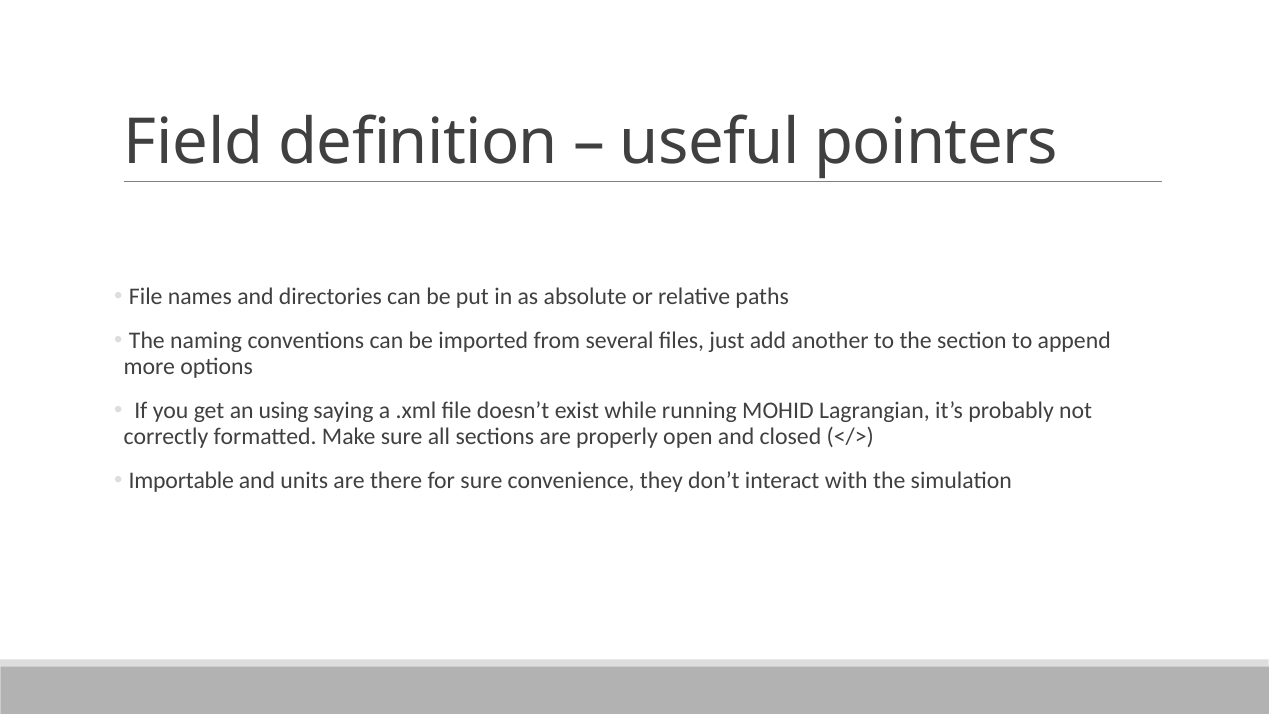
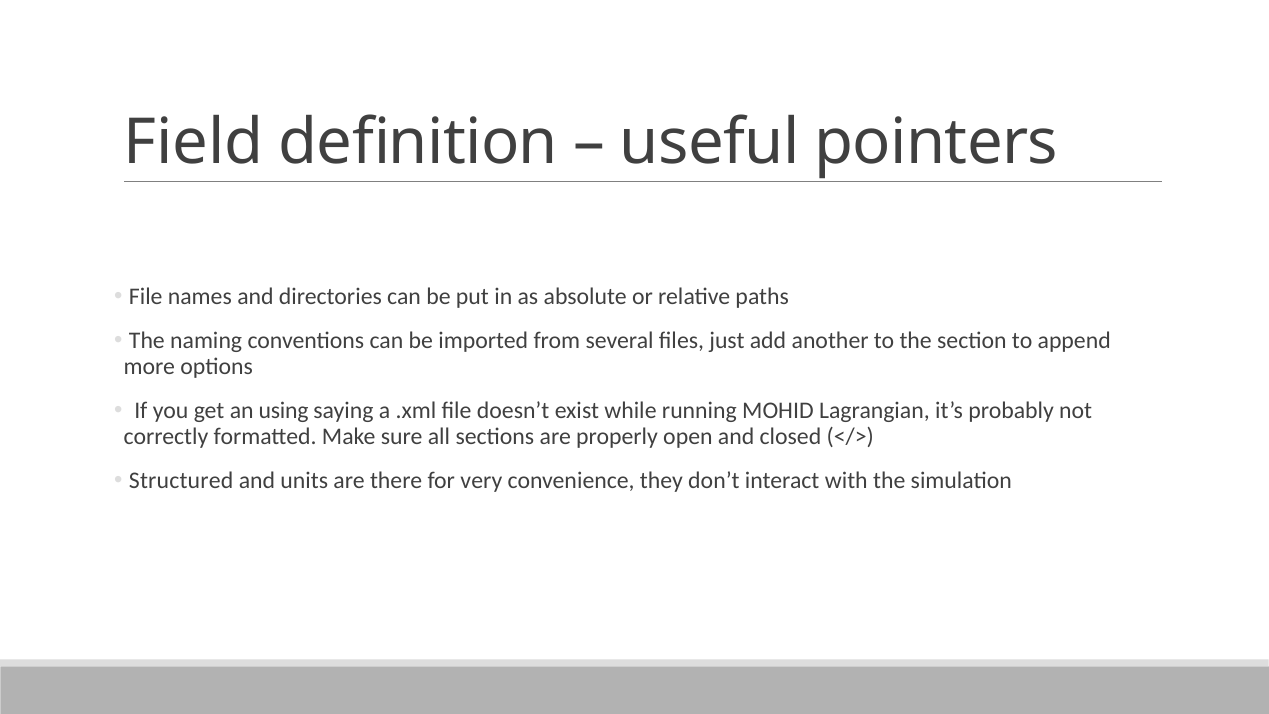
Importable: Importable -> Structured
for sure: sure -> very
